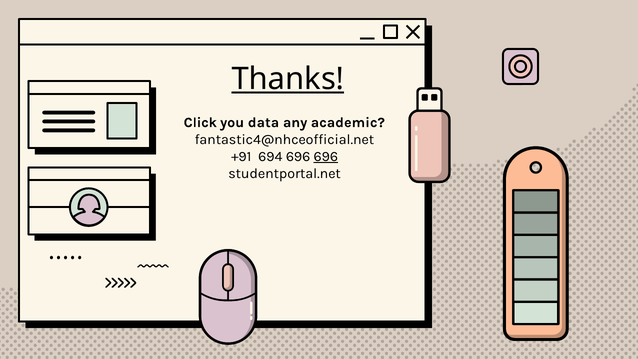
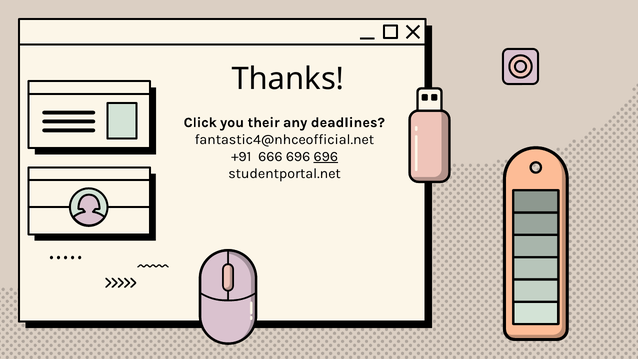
Thanks underline: present -> none
data: data -> their
academic: academic -> deadlines
694: 694 -> 666
